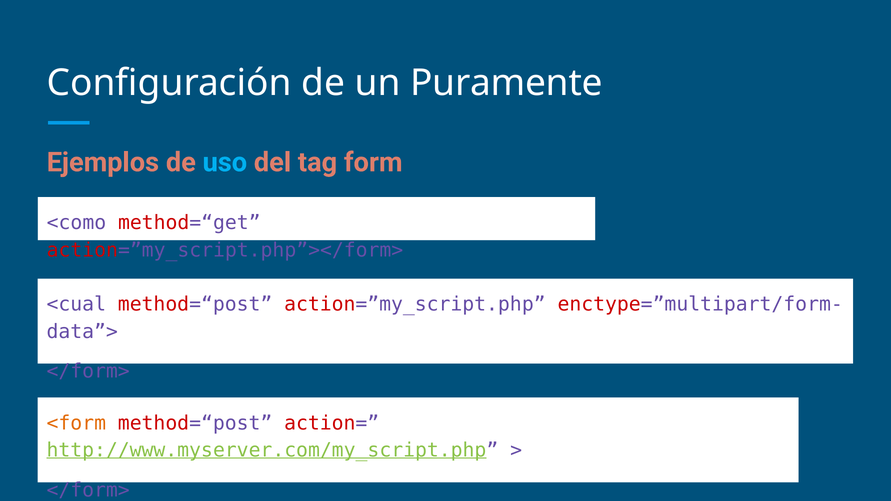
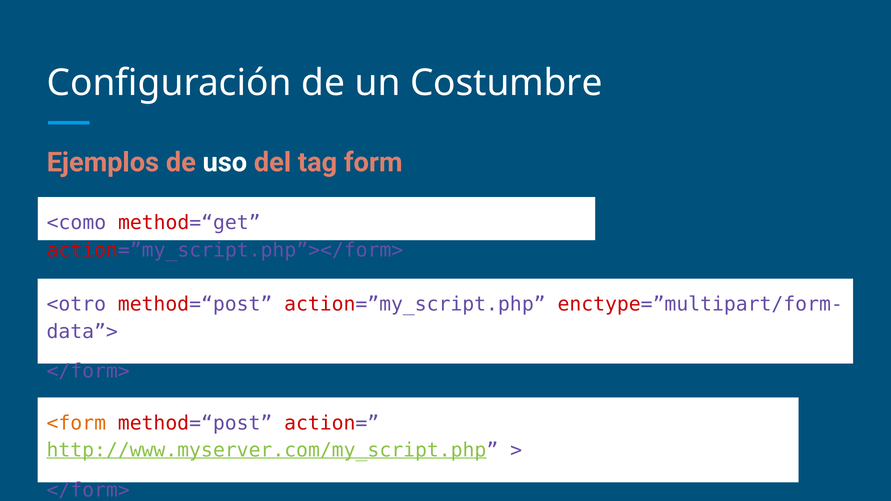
Puramente: Puramente -> Costumbre
uso colour: light blue -> white
<cual: <cual -> <otro
